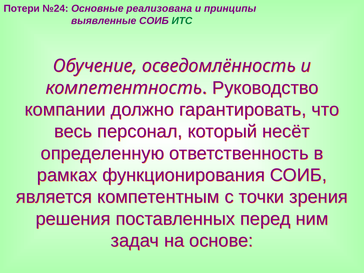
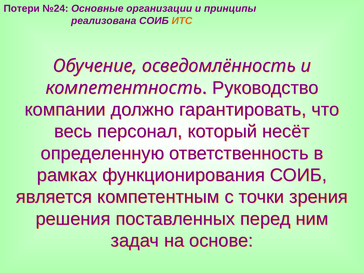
реализована: реализована -> организации
выявленные: выявленные -> реализована
ИТС colour: green -> orange
